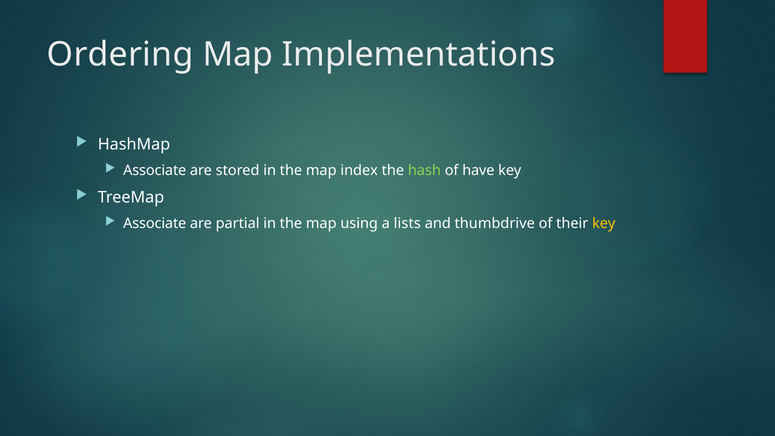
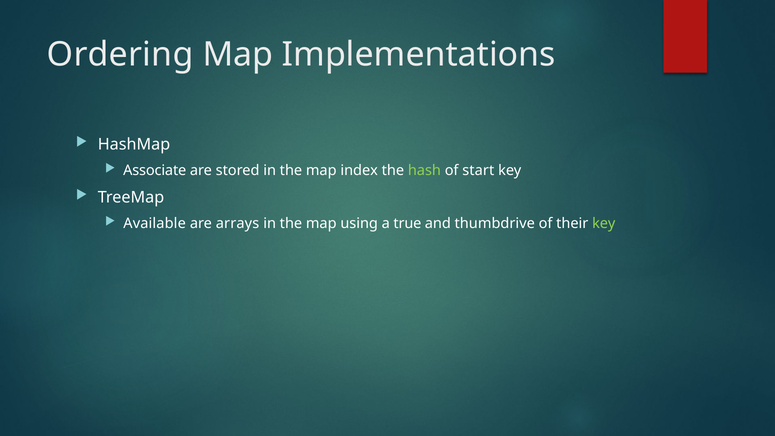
have: have -> start
Associate at (155, 224): Associate -> Available
partial: partial -> arrays
lists: lists -> true
key at (604, 224) colour: yellow -> light green
